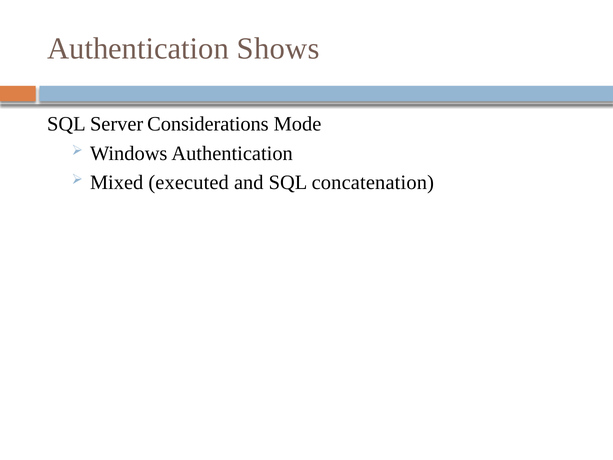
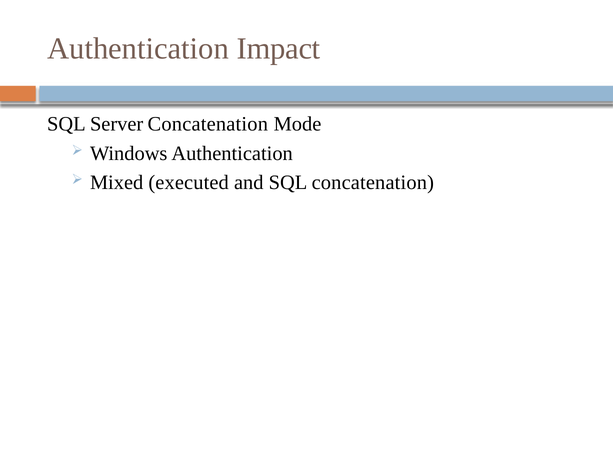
Shows: Shows -> Impact
Server Considerations: Considerations -> Concatenation
